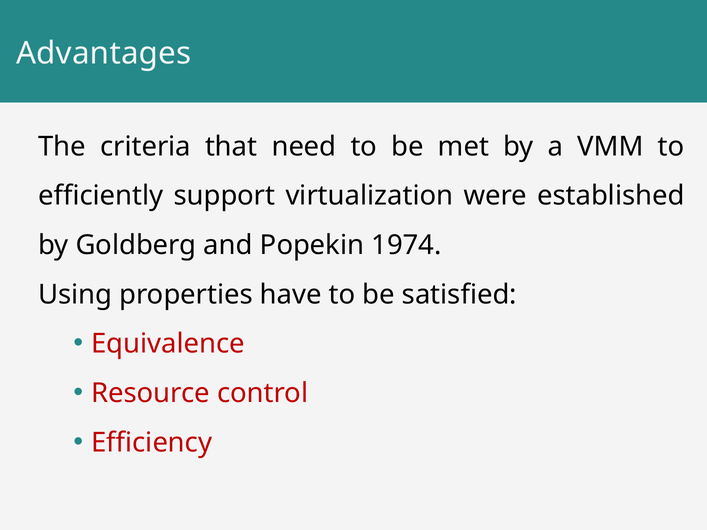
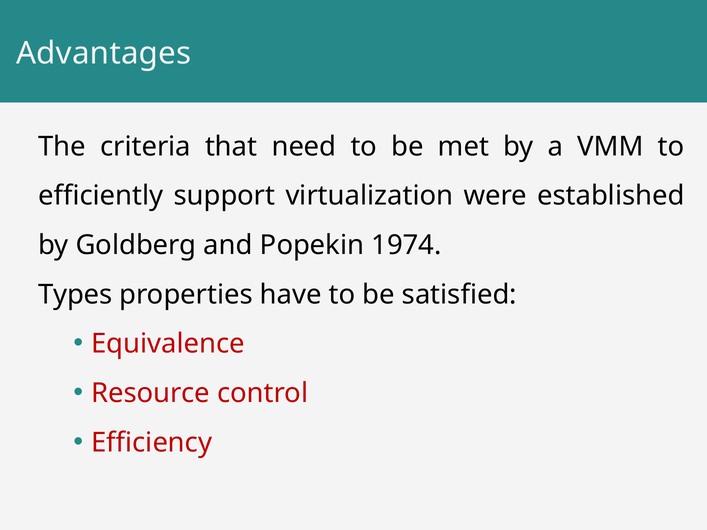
Using: Using -> Types
